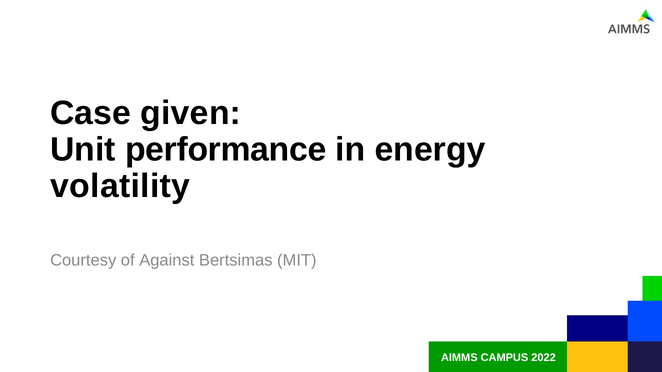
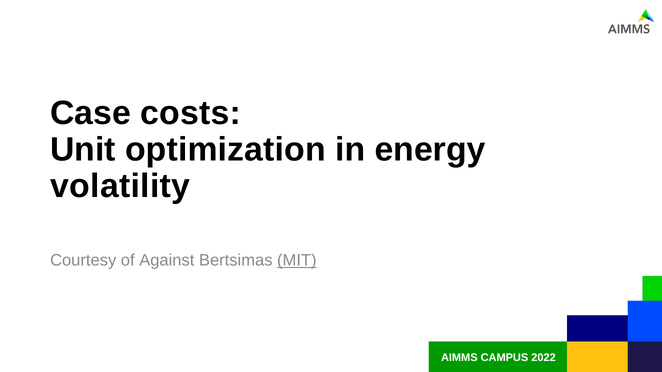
given: given -> costs
performance: performance -> optimization
MIT underline: none -> present
